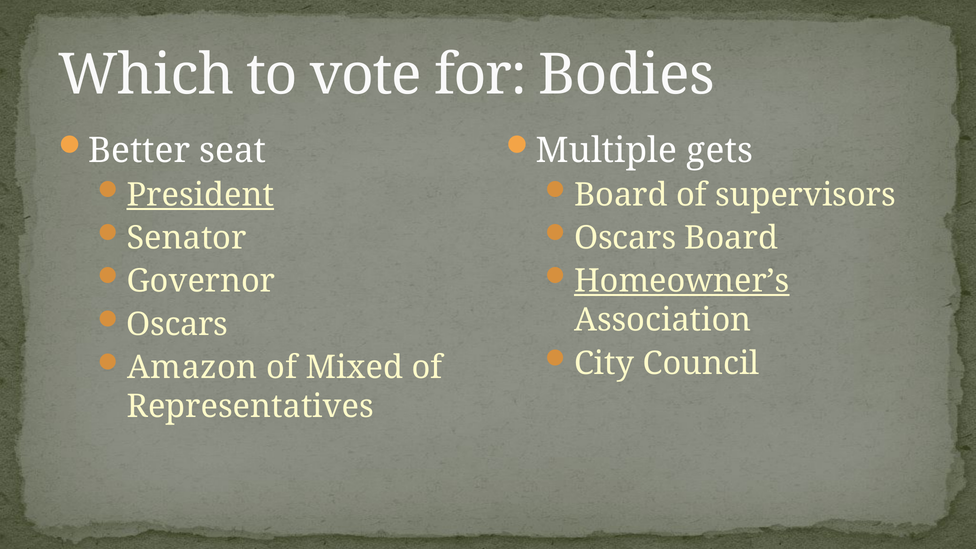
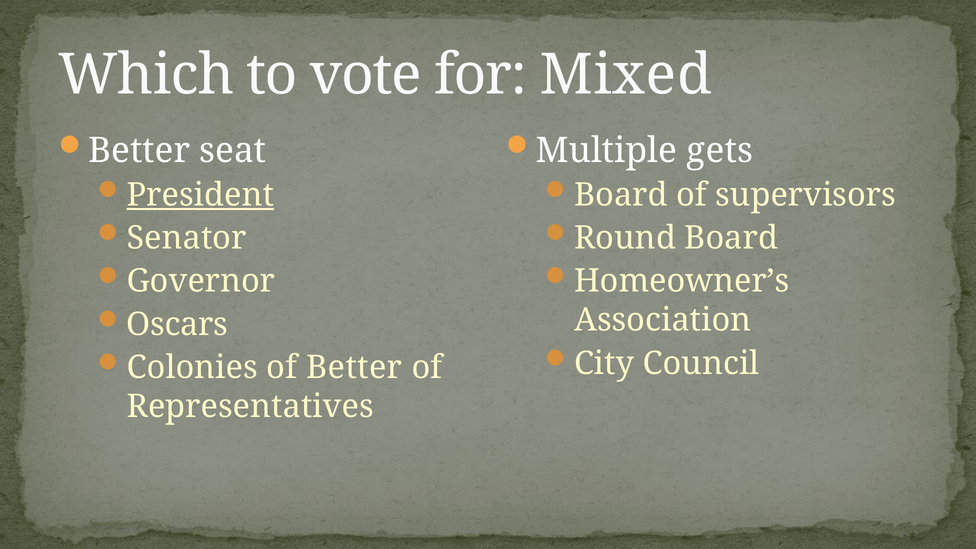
Bodies: Bodies -> Mixed
Oscars at (625, 238): Oscars -> Round
Homeowner’s underline: present -> none
Amazon: Amazon -> Colonies
of Mixed: Mixed -> Better
